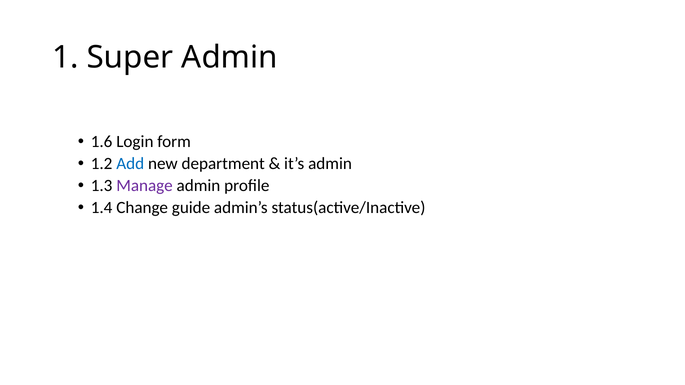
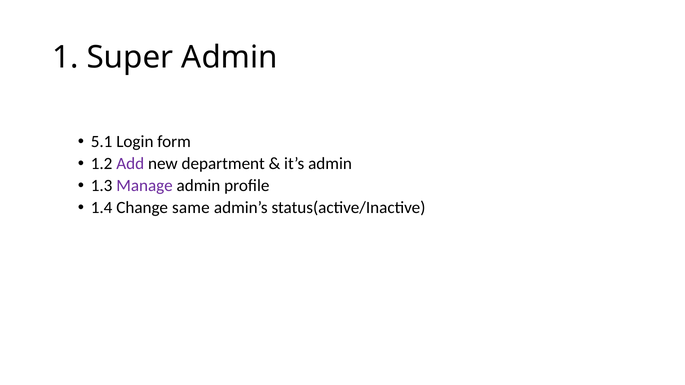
1.6: 1.6 -> 5.1
Add colour: blue -> purple
guide: guide -> same
